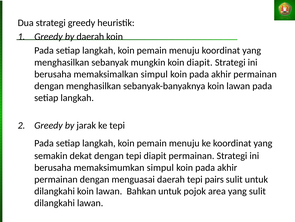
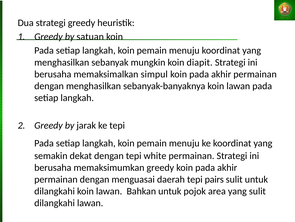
by daerah: daerah -> satuan
tepi diapit: diapit -> white
memaksimumkan simpul: simpul -> greedy
